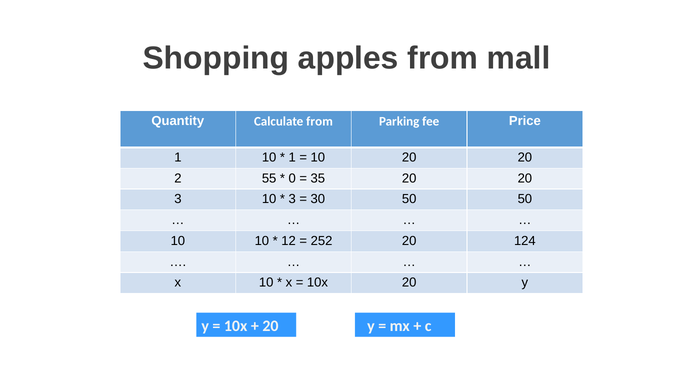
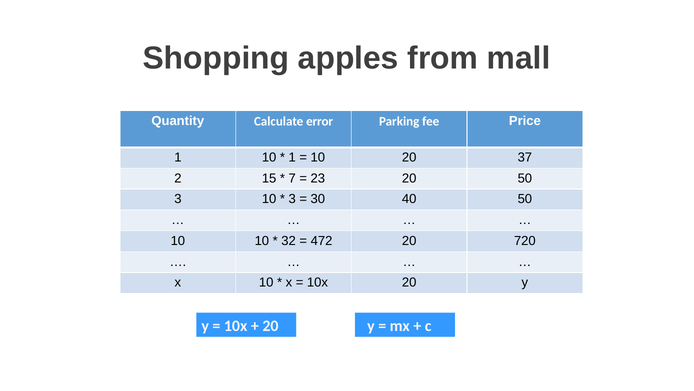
Calculate from: from -> error
10 20 20: 20 -> 37
55: 55 -> 15
0: 0 -> 7
35: 35 -> 23
20 at (525, 178): 20 -> 50
30 50: 50 -> 40
12: 12 -> 32
252: 252 -> 472
124: 124 -> 720
